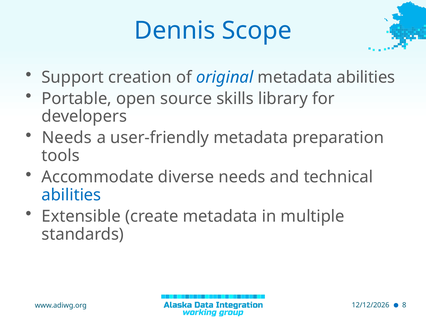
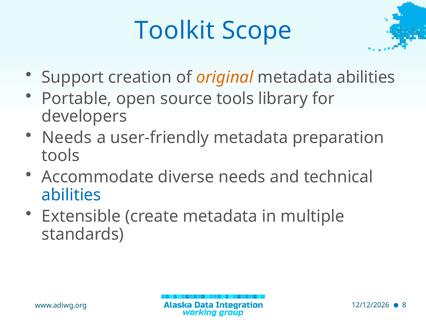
Dennis: Dennis -> Toolkit
original colour: blue -> orange
source skills: skills -> tools
